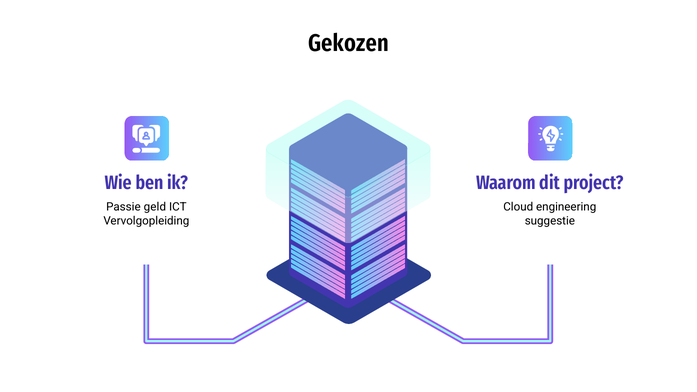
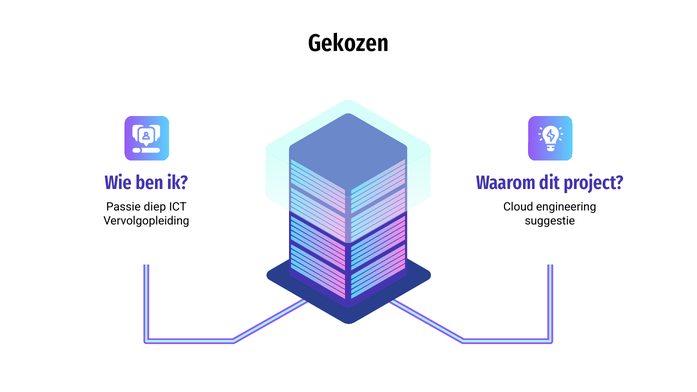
geld: geld -> diep
